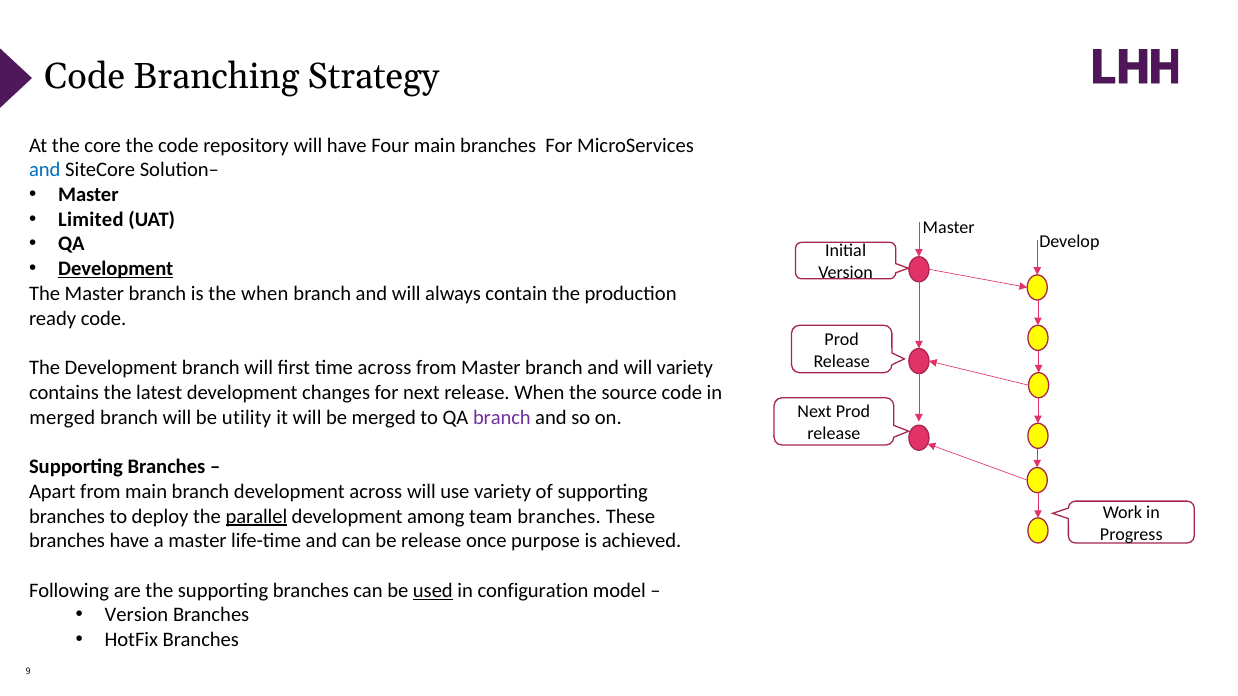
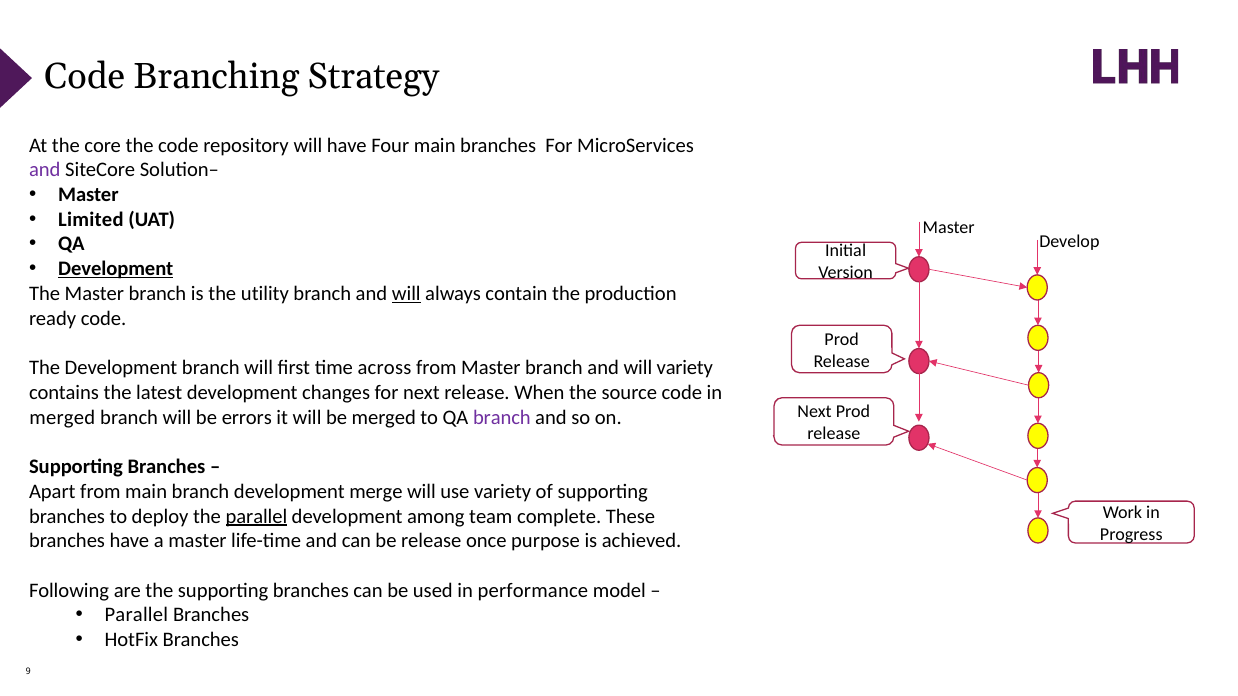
and at (45, 170) colour: blue -> purple
the when: when -> utility
will at (406, 294) underline: none -> present
utility: utility -> errors
development across: across -> merge
team branches: branches -> complete
used underline: present -> none
configuration: configuration -> performance
Version at (136, 616): Version -> Parallel
